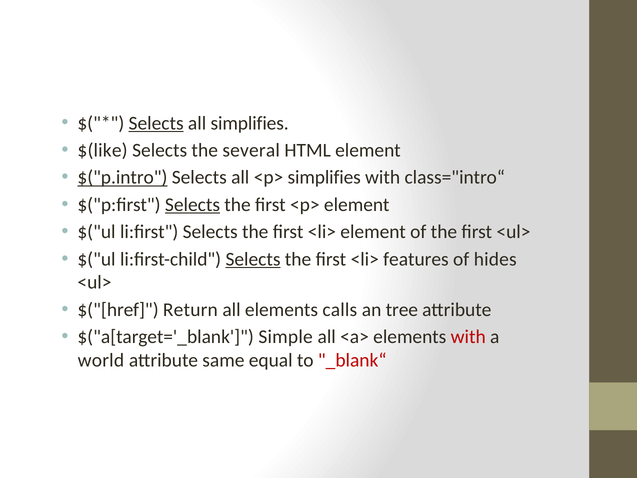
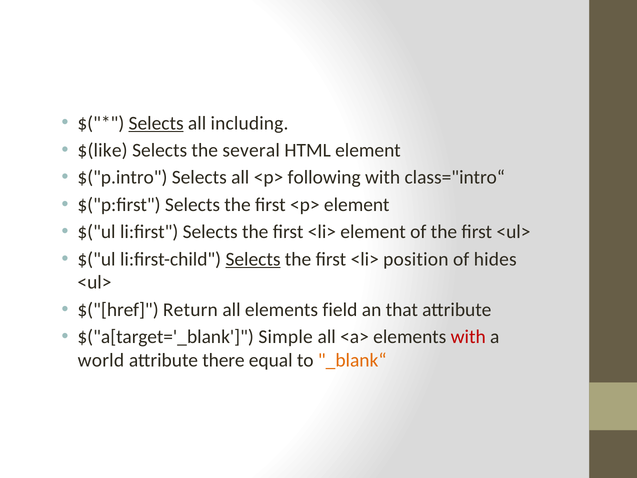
all simplifies: simplifies -> including
$("p.intro underline: present -> none
<p> simplifies: simplifies -> following
Selects at (193, 205) underline: present -> none
features: features -> position
calls: calls -> field
tree: tree -> that
same: same -> there
_blank“ colour: red -> orange
